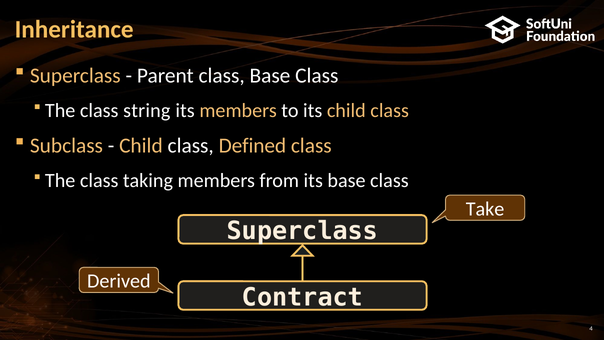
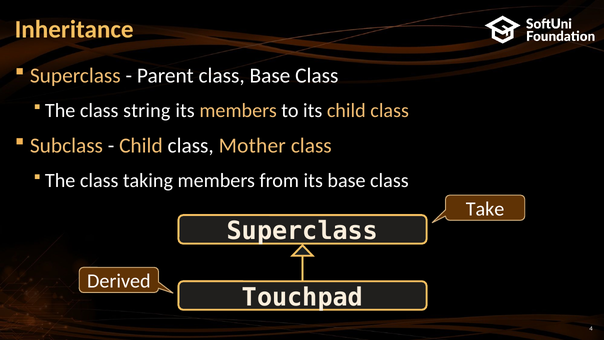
Defined: Defined -> Mother
Contract: Contract -> Touchpad
